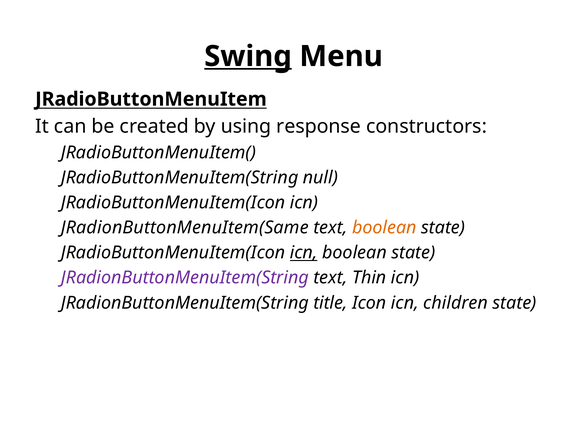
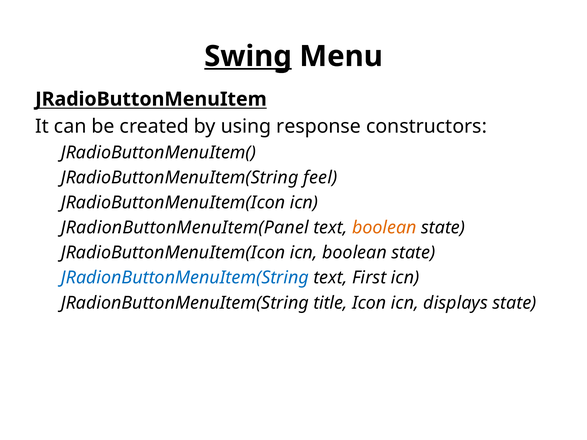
null: null -> feel
JRadionButtonMenuItem(Same: JRadionButtonMenuItem(Same -> JRadionButtonMenuItem(Panel
icn at (304, 253) underline: present -> none
JRadionButtonMenuItem(String at (185, 278) colour: purple -> blue
Thin: Thin -> First
children: children -> displays
